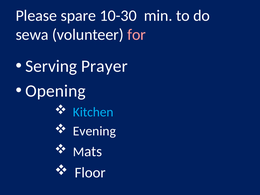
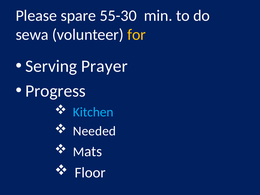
10-30: 10-30 -> 55-30
for colour: pink -> yellow
Opening: Opening -> Progress
Evening: Evening -> Needed
